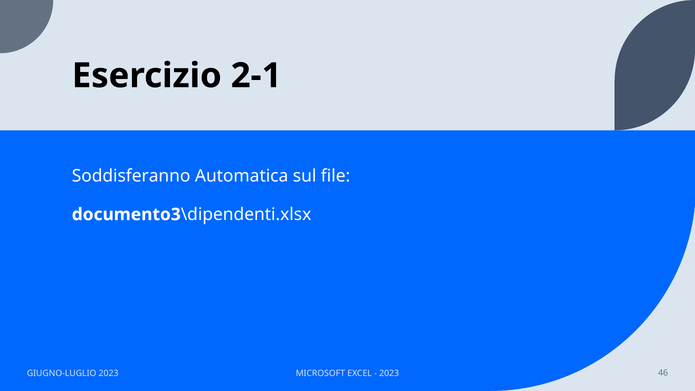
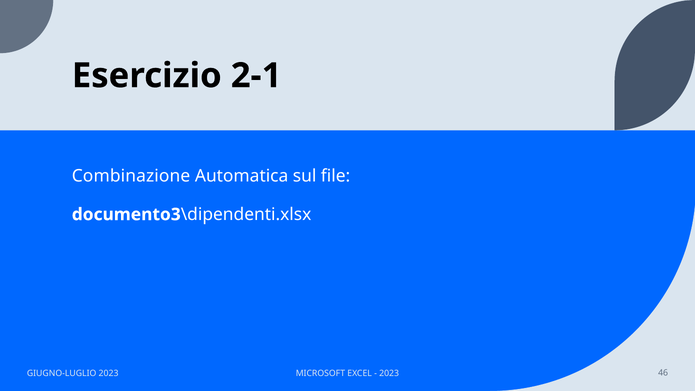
Soddisferanno: Soddisferanno -> Combinazione
